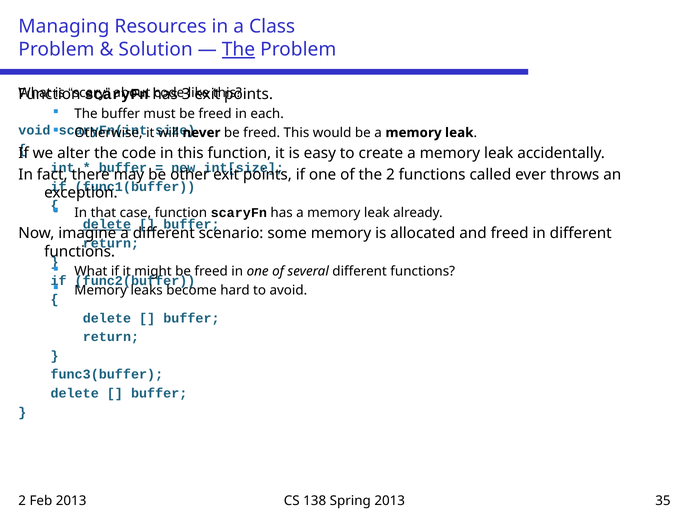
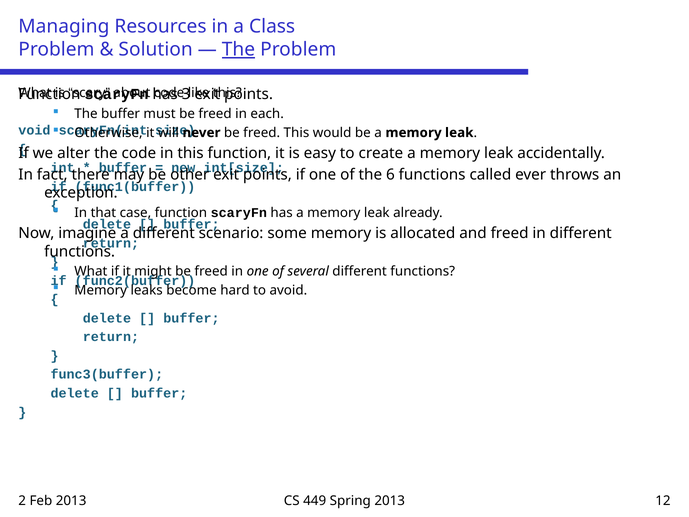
the 2: 2 -> 6
delete at (107, 224) underline: present -> none
138: 138 -> 449
35: 35 -> 12
